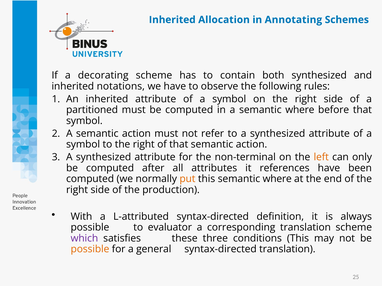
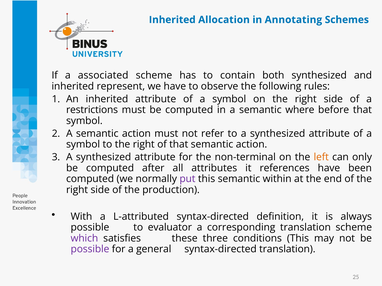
decorating: decorating -> associated
notations: notations -> represent
partitioned: partitioned -> restrictions
put colour: orange -> purple
this semantic where: where -> within
possible at (90, 250) colour: orange -> purple
